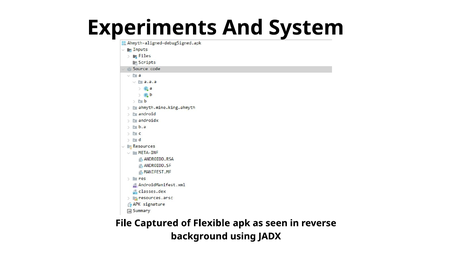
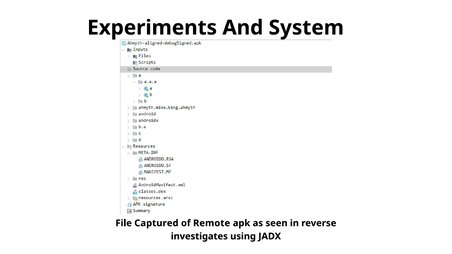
Flexible: Flexible -> Remote
background: background -> investigates
